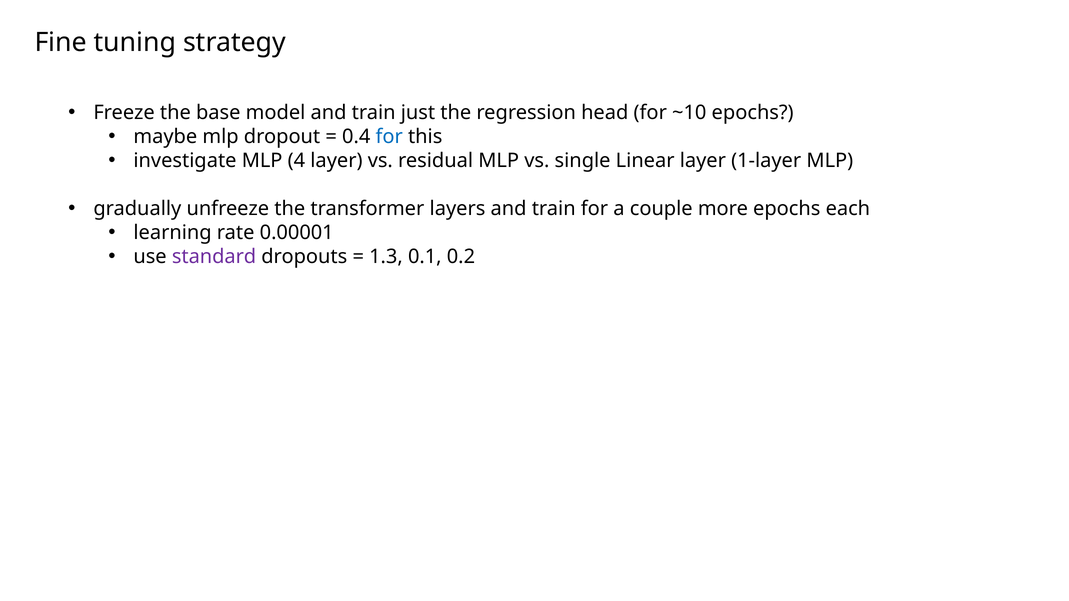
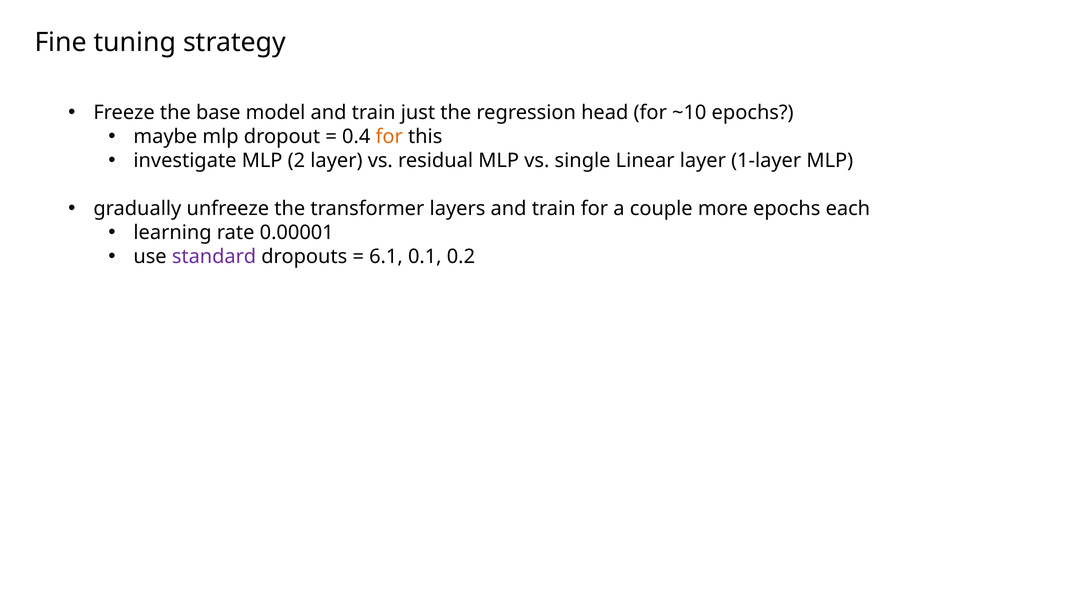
for at (389, 137) colour: blue -> orange
4: 4 -> 2
1.3: 1.3 -> 6.1
